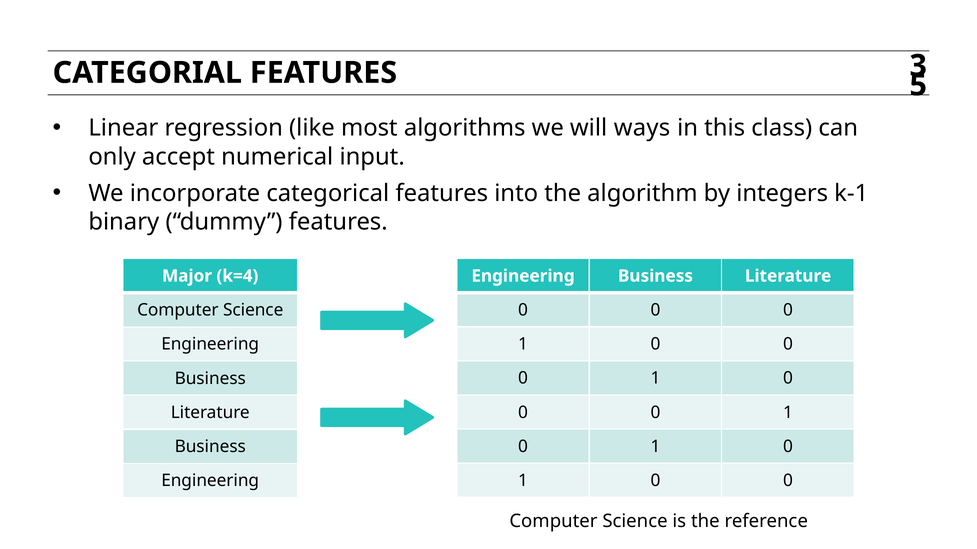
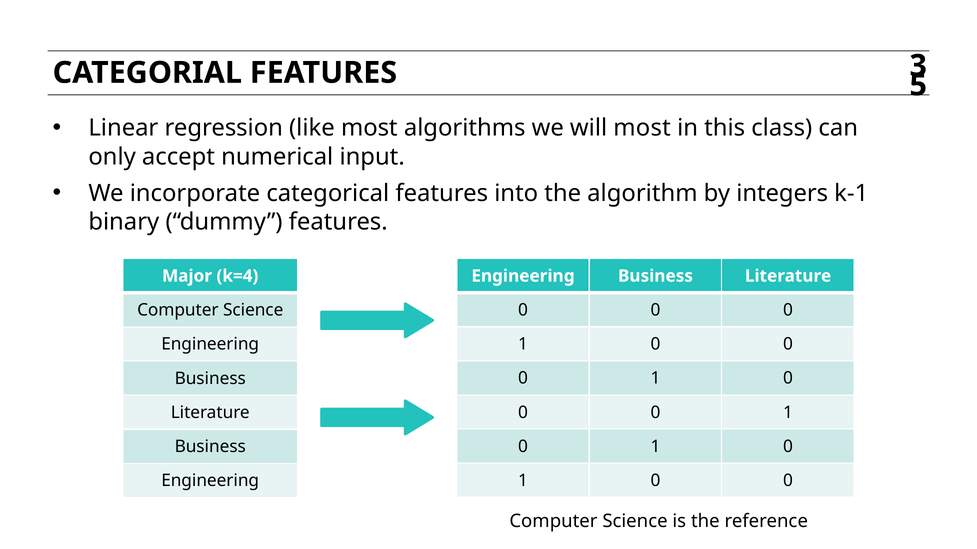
will ways: ways -> most
